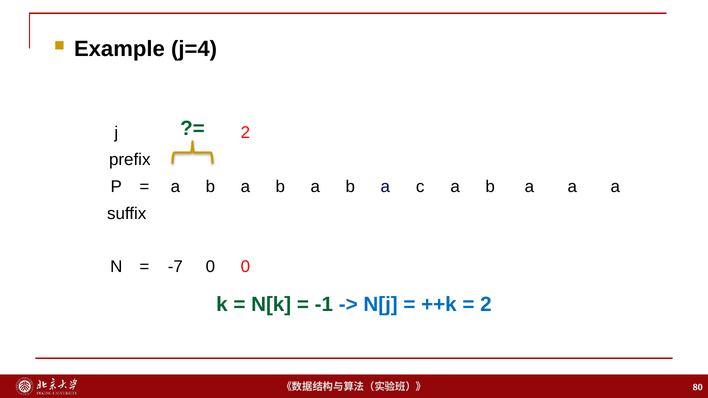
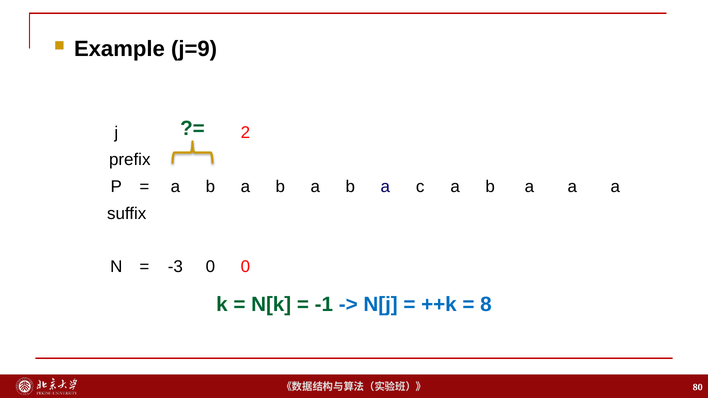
j=4: j=4 -> j=9
-7: -7 -> -3
2 at (486, 305): 2 -> 8
